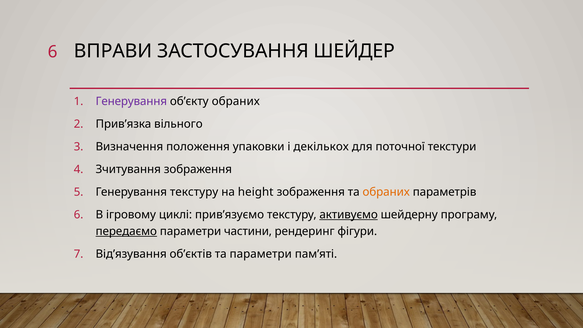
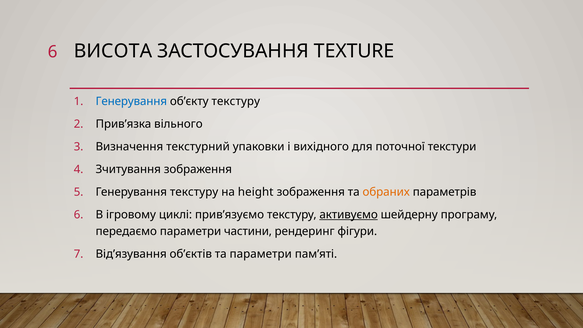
ВПРАВИ: ВПРАВИ -> ВИСОТА
ШЕЙДЕР: ШЕЙДЕР -> TEXTURE
Генерування at (131, 101) colour: purple -> blue
об’єкту обраних: обраних -> текстуру
положення: положення -> текстурний
декількох: декількох -> вихідного
передаємо underline: present -> none
